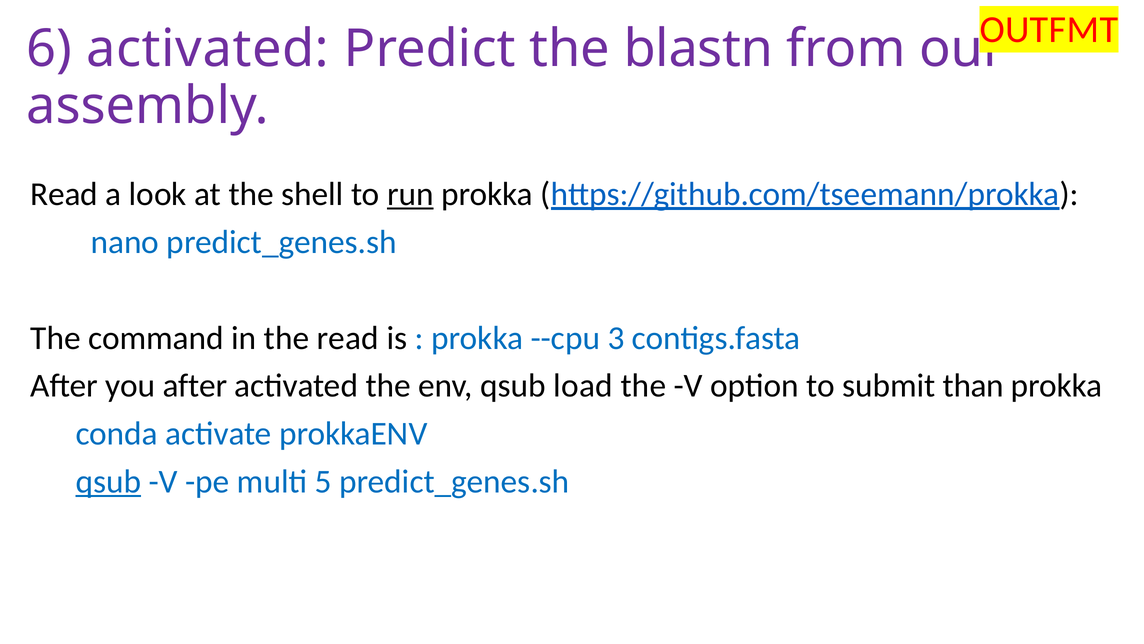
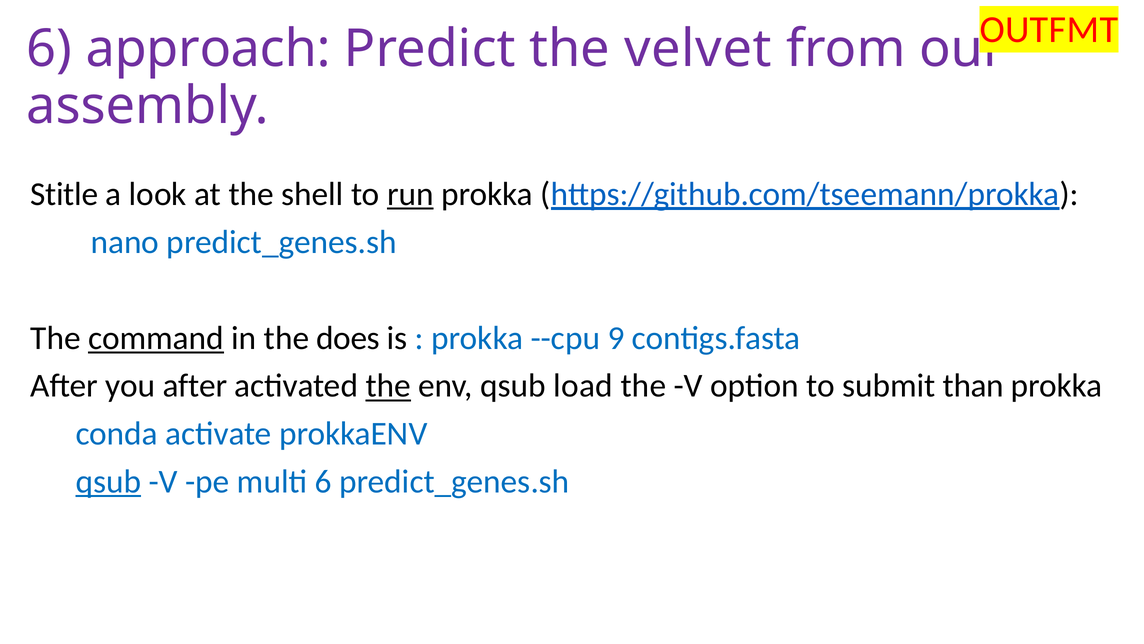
6 activated: activated -> approach
blastn: blastn -> velvet
Read at (64, 194): Read -> Stitle
command underline: none -> present
the read: read -> does
3: 3 -> 9
the at (388, 386) underline: none -> present
multi 5: 5 -> 6
